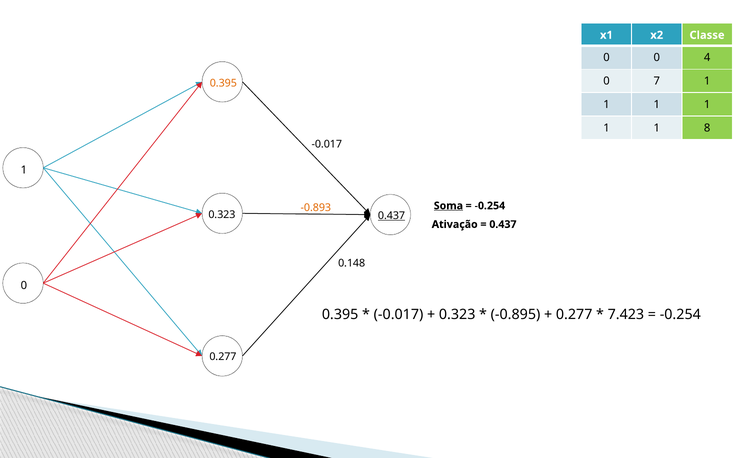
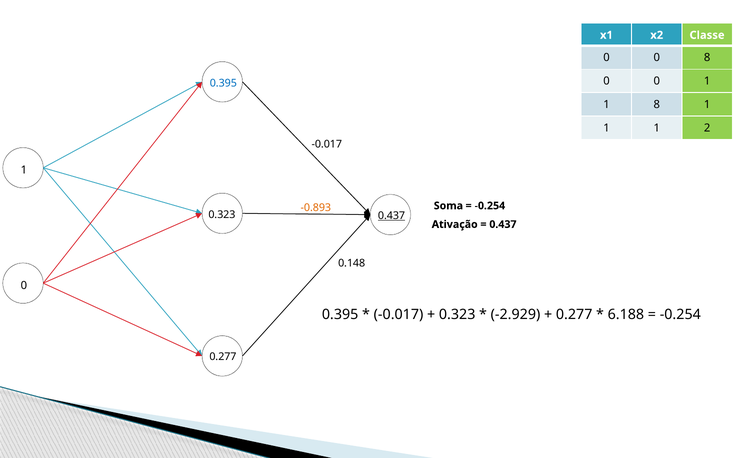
0 4: 4 -> 8
7 at (657, 81): 7 -> 0
0.395 at (223, 83) colour: orange -> blue
1 at (657, 105): 1 -> 8
8: 8 -> 2
Soma underline: present -> none
-0.895: -0.895 -> -2.929
7.423: 7.423 -> 6.188
